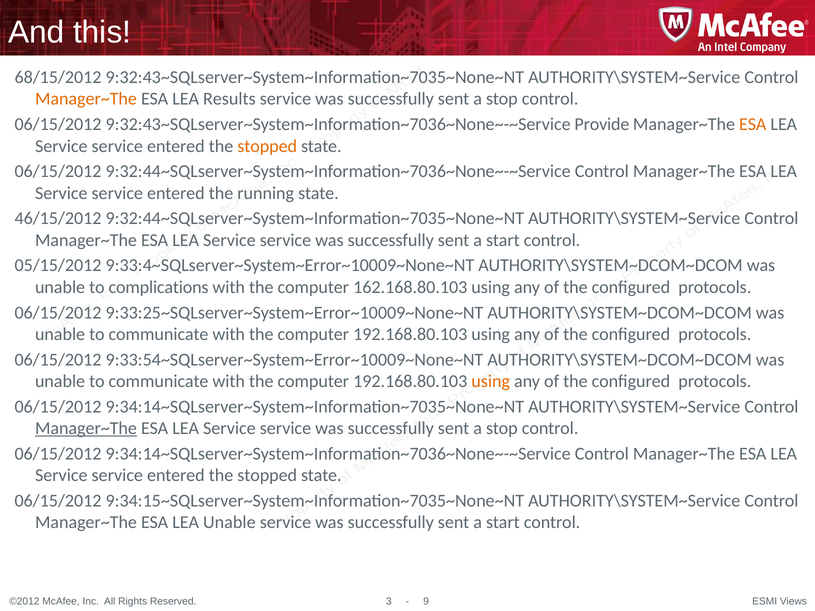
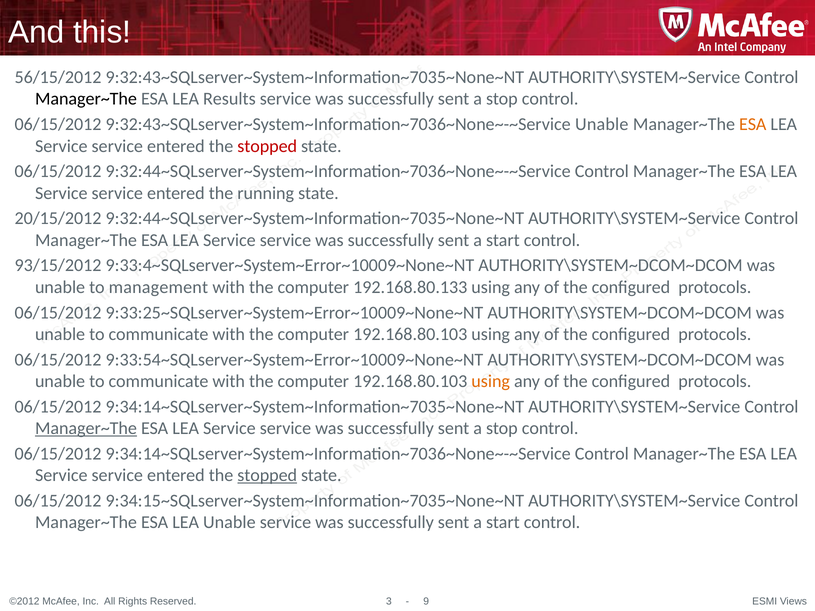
68/15/2012: 68/15/2012 -> 56/15/2012
Manager~The at (86, 99) colour: orange -> black
9:32:43~SQLserver~System~Information~7036~None~-~Service Provide: Provide -> Unable
stopped at (267, 146) colour: orange -> red
46/15/2012: 46/15/2012 -> 20/15/2012
05/15/2012: 05/15/2012 -> 93/15/2012
complications: complications -> management
162.168.80.103: 162.168.80.103 -> 192.168.80.133
stopped at (267, 476) underline: none -> present
